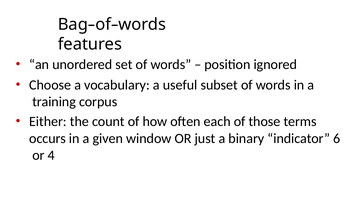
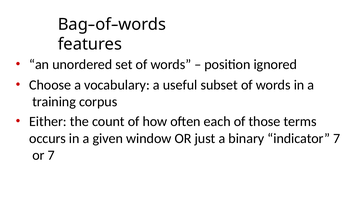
indicator 6: 6 -> 7
or 4: 4 -> 7
